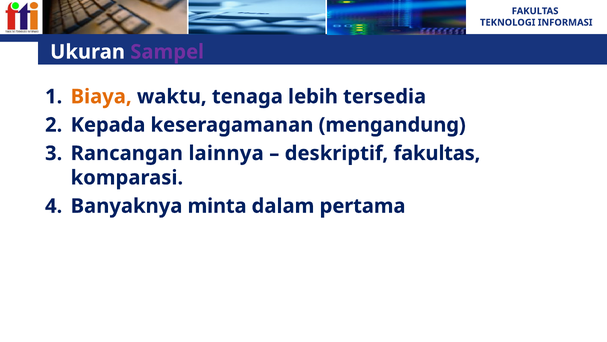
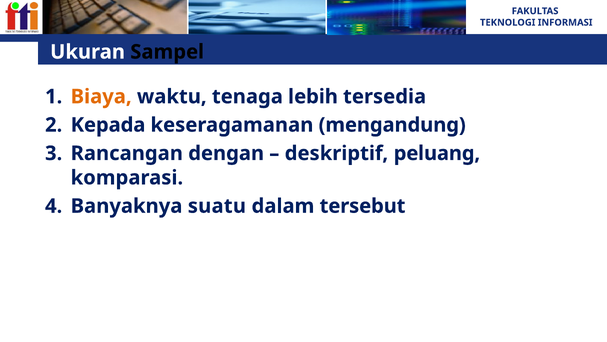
Sampel colour: purple -> black
lainnya: lainnya -> dengan
deskriptif fakultas: fakultas -> peluang
minta: minta -> suatu
pertama: pertama -> tersebut
